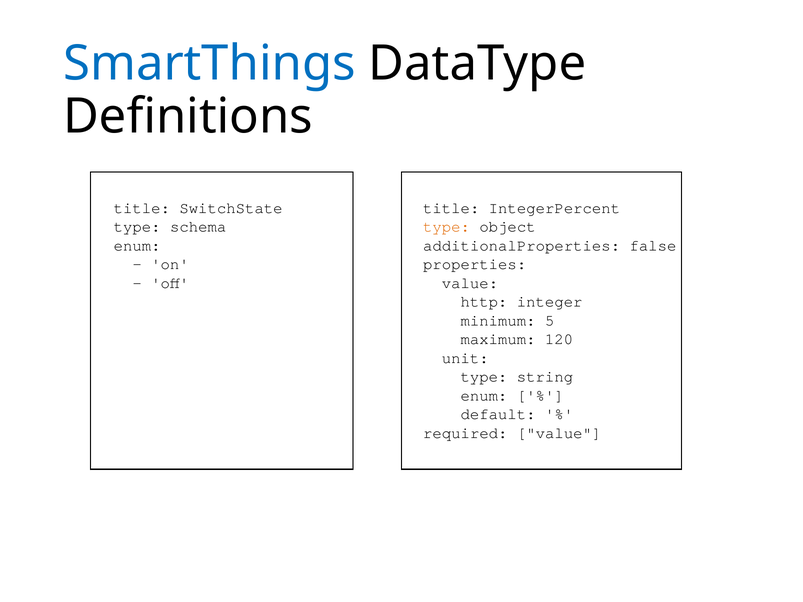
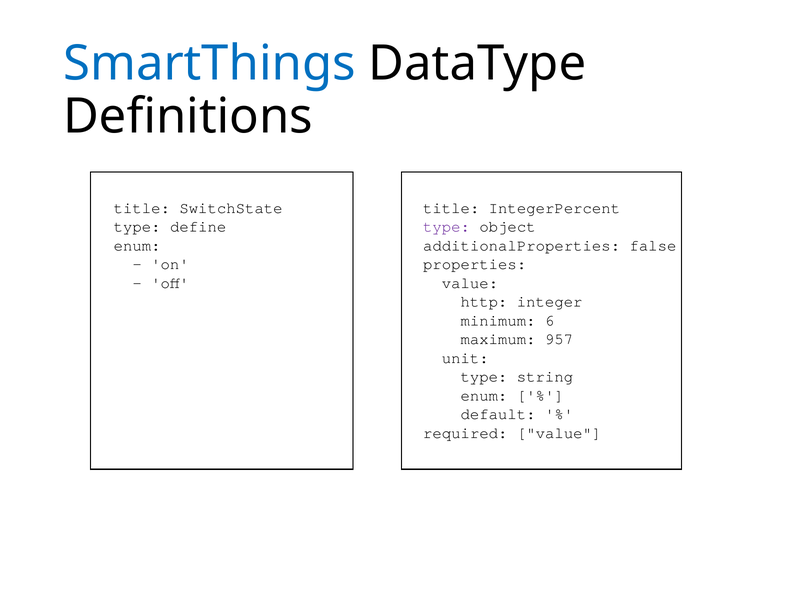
schema: schema -> define
type at (447, 227) colour: orange -> purple
5: 5 -> 6
120: 120 -> 957
